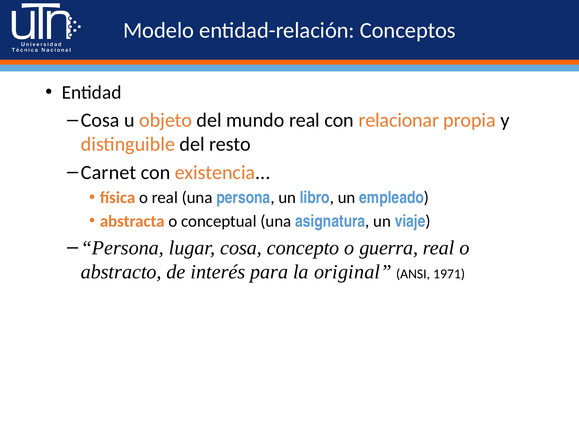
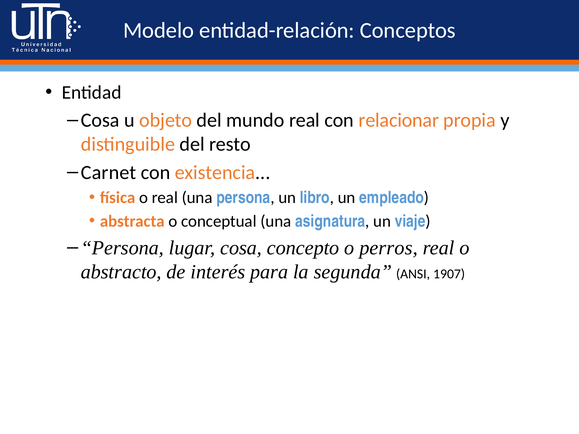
guerra: guerra -> perros
original: original -> segunda
1971: 1971 -> 1907
